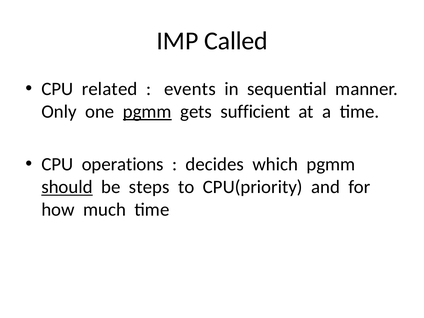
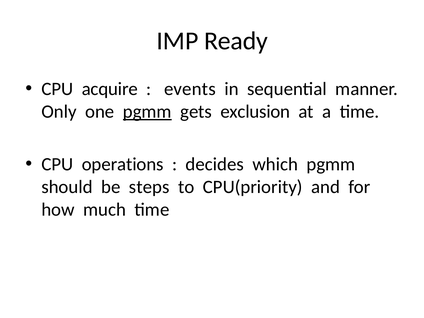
Called: Called -> Ready
related: related -> acquire
sufficient: sufficient -> exclusion
should underline: present -> none
